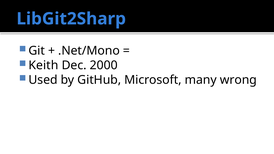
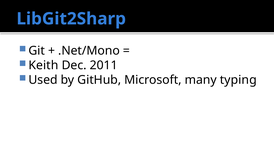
2000: 2000 -> 2011
wrong: wrong -> typing
